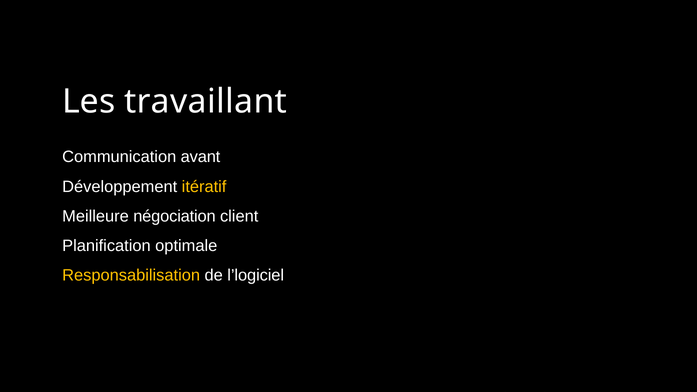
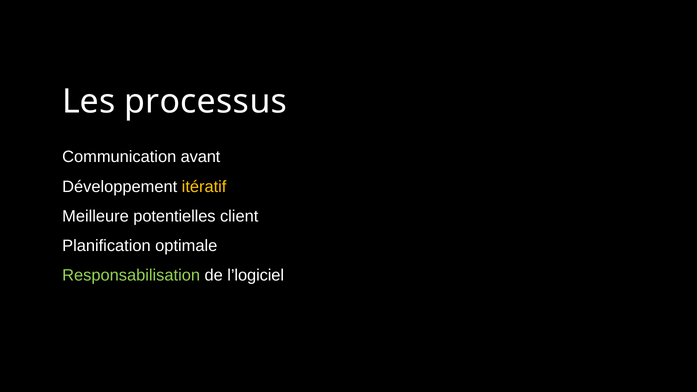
travaillant: travaillant -> processus
négociation: négociation -> potentielles
Responsabilisation colour: yellow -> light green
